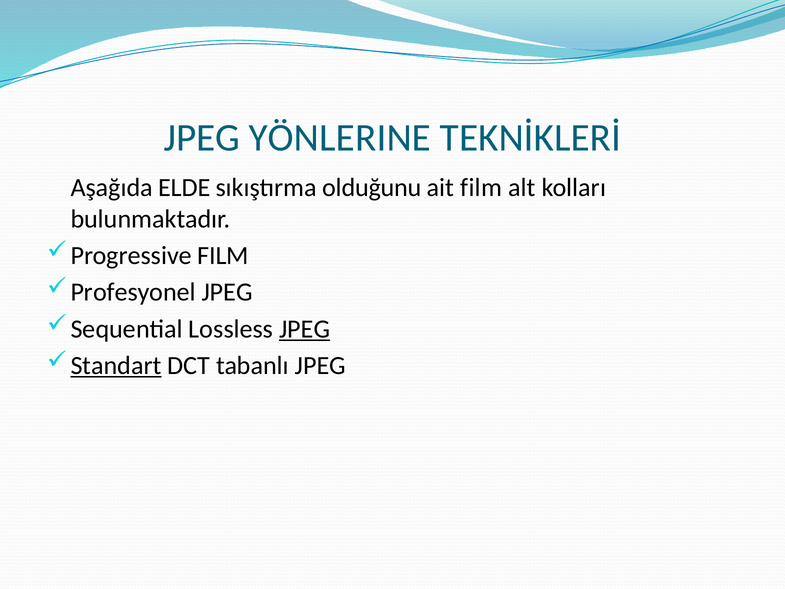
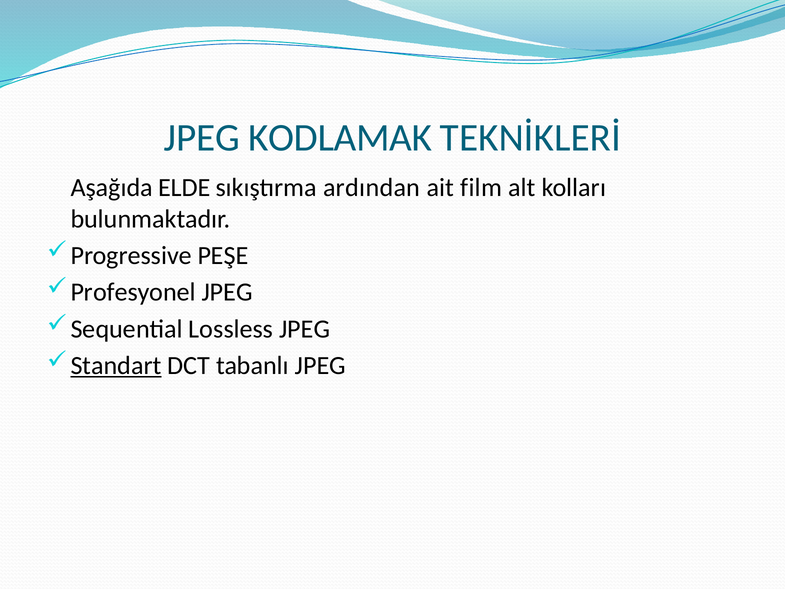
YÖNLERINE: YÖNLERINE -> KODLAMAK
olduğunu: olduğunu -> ardından
Progressive FILM: FILM -> PEŞE
JPEG at (305, 329) underline: present -> none
